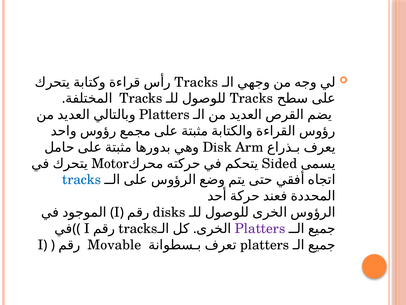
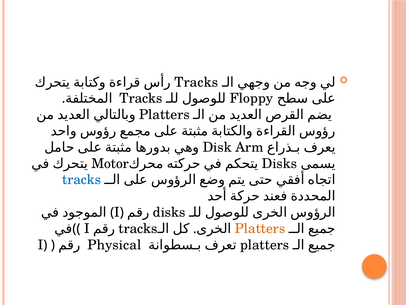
Tracks at (251, 98): Tracks -> Floppy
Sided at (279, 163): Sided -> Disks
Platters at (260, 228) colour: purple -> orange
Movable: Movable -> Physical
